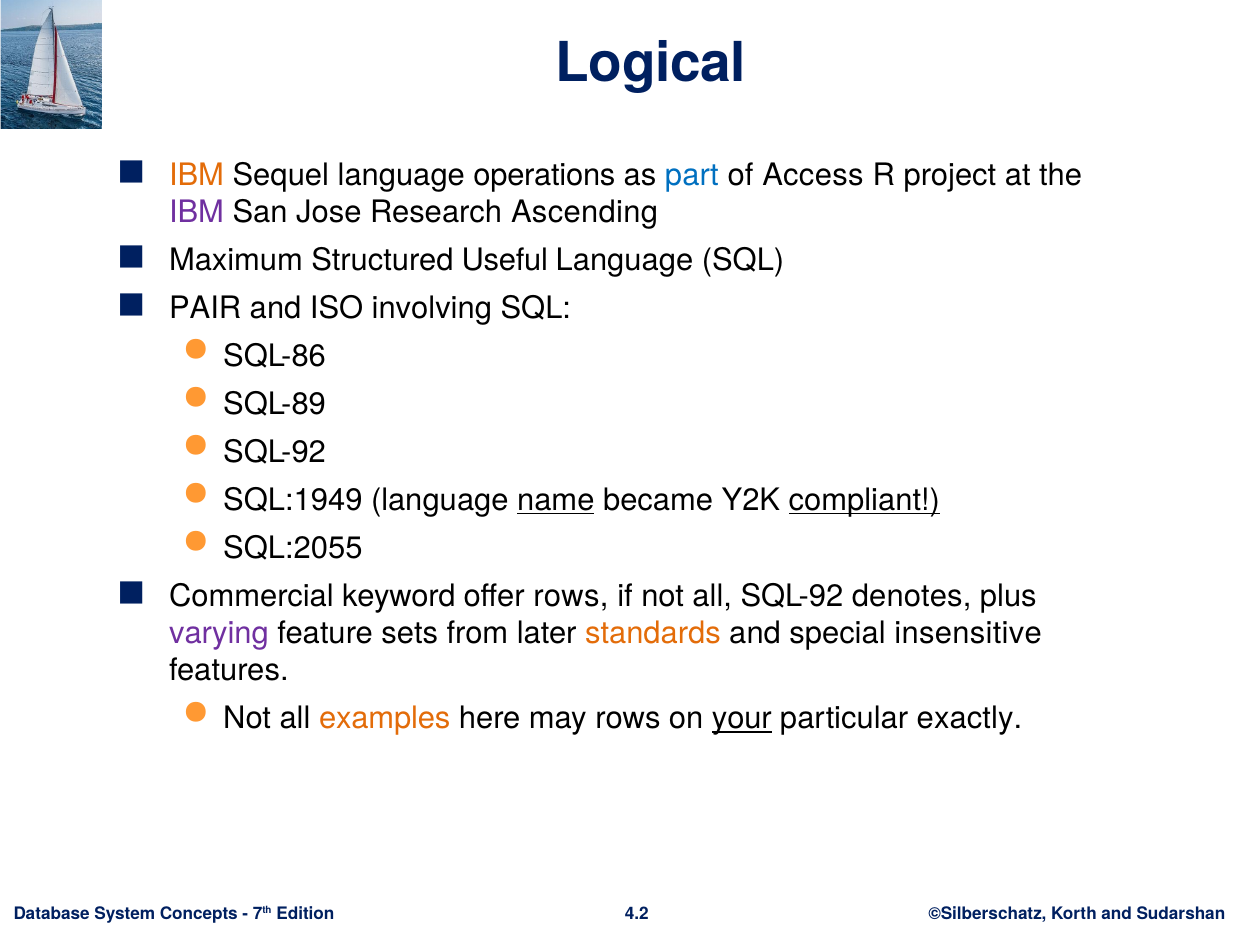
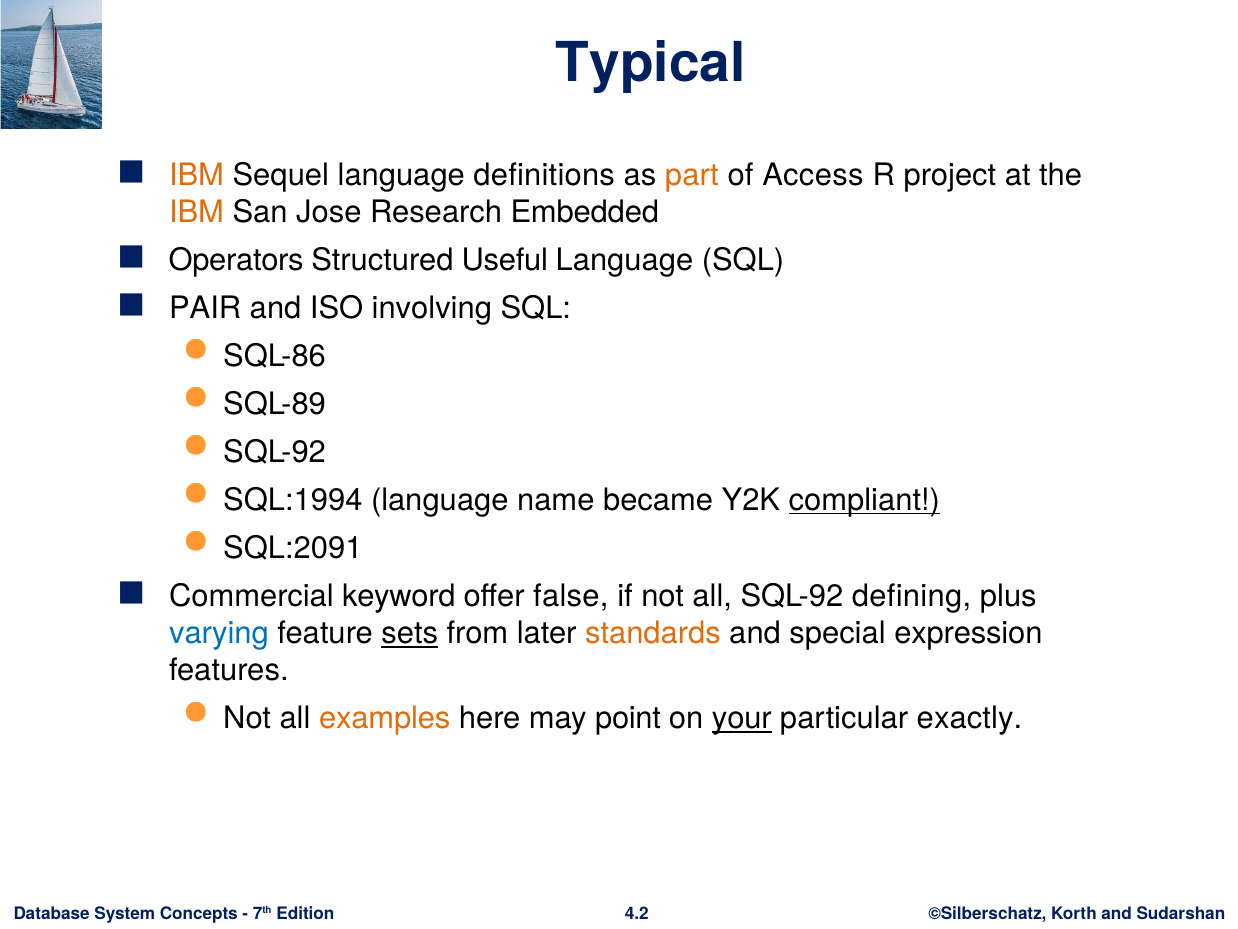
Logical: Logical -> Typical
operations: operations -> definitions
part colour: blue -> orange
IBM at (197, 212) colour: purple -> orange
Ascending: Ascending -> Embedded
Maximum: Maximum -> Operators
SQL:1949: SQL:1949 -> SQL:1994
name underline: present -> none
SQL:2055: SQL:2055 -> SQL:2091
offer rows: rows -> false
denotes: denotes -> defining
varying colour: purple -> blue
sets underline: none -> present
insensitive: insensitive -> expression
may rows: rows -> point
